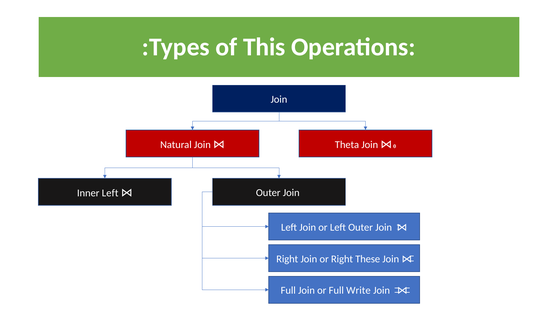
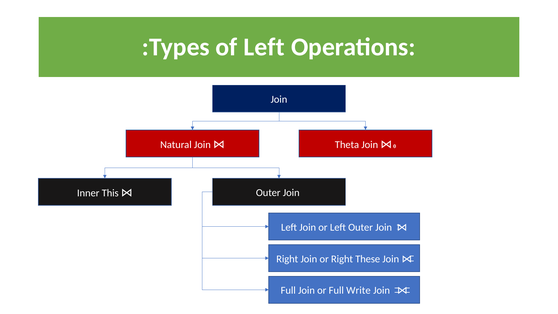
of This: This -> Left
Inner Left: Left -> This
